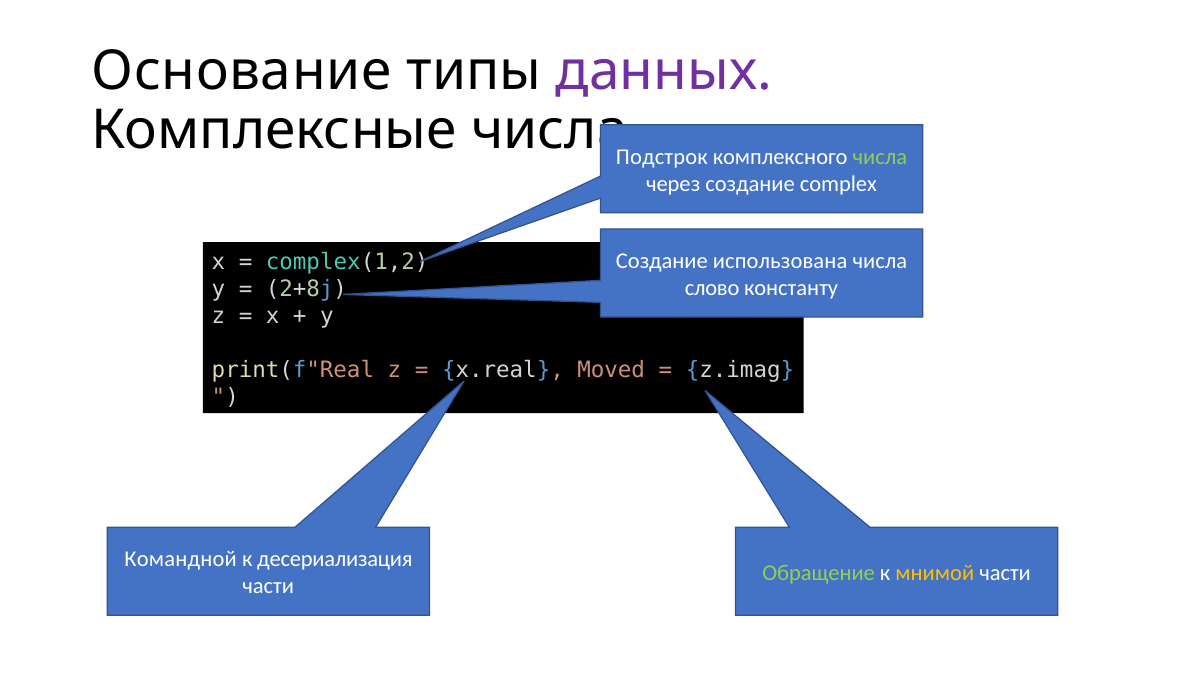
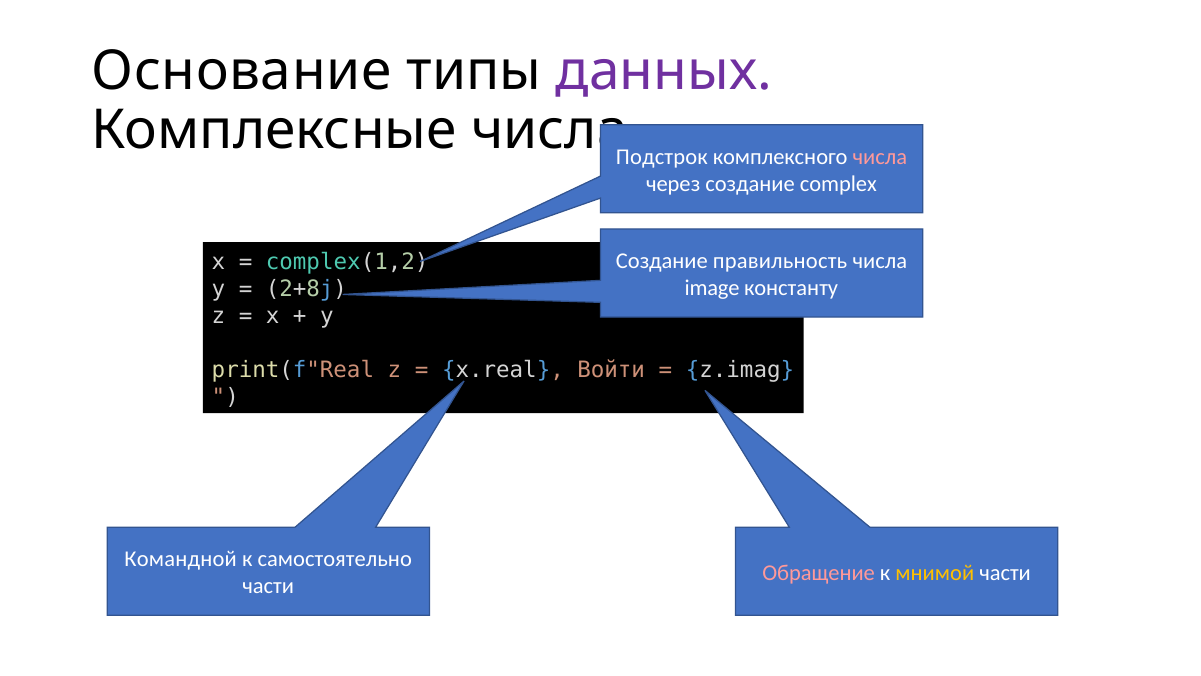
числа at (880, 157) colour: light green -> pink
использована: использована -> правильность
слово: слово -> image
Moved: Moved -> Войти
десериализация: десериализация -> самостоятельно
Обращение colour: light green -> pink
